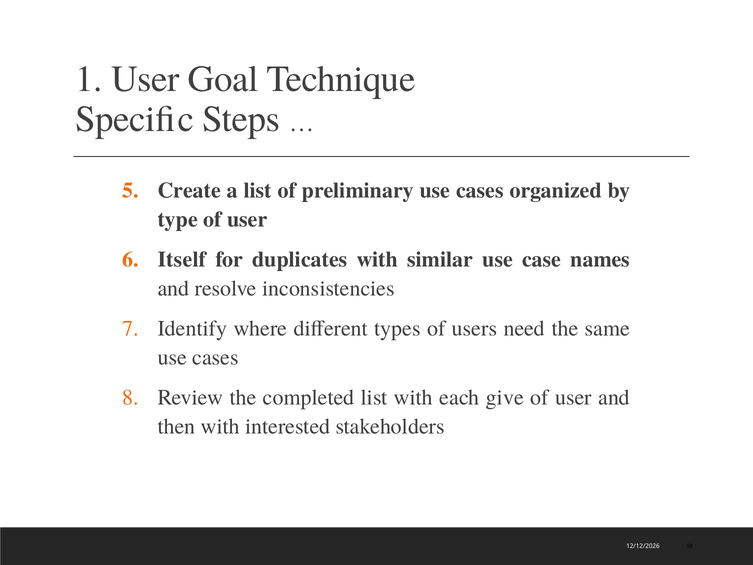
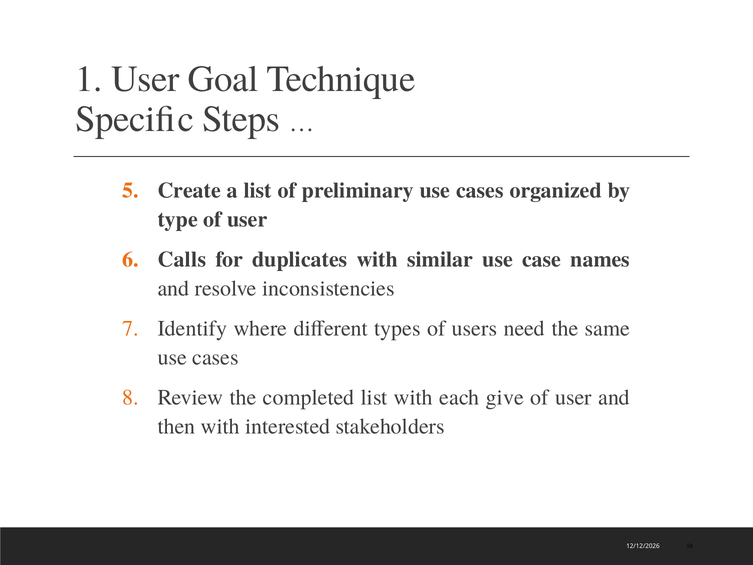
Itself: Itself -> Calls
